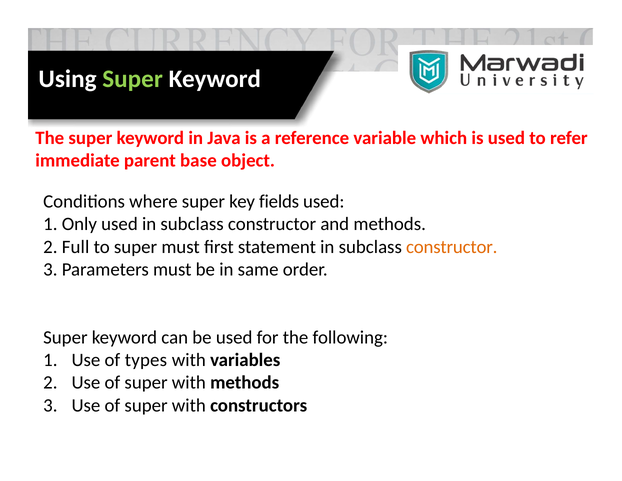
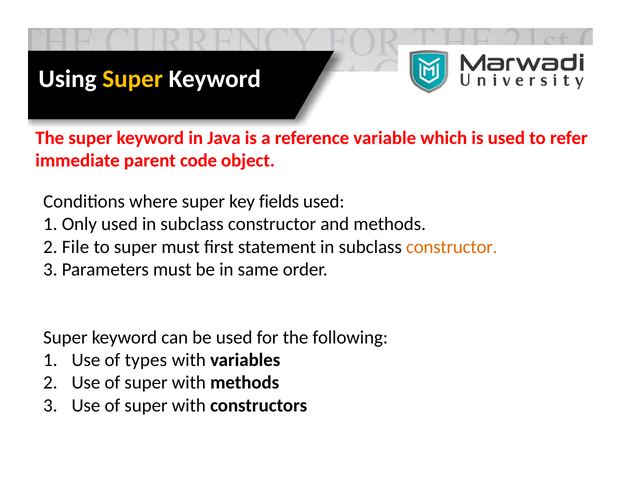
Super at (133, 79) colour: light green -> yellow
base: base -> code
Full: Full -> File
